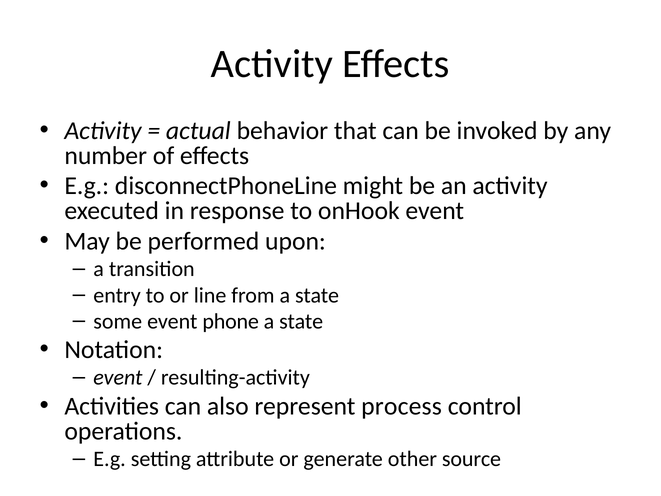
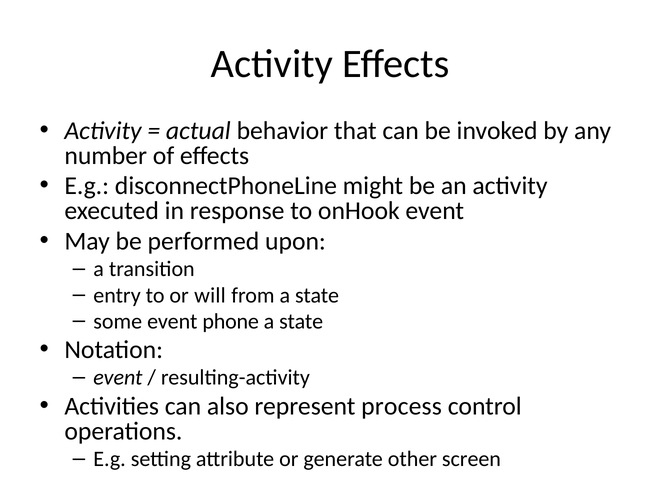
line: line -> will
source: source -> screen
